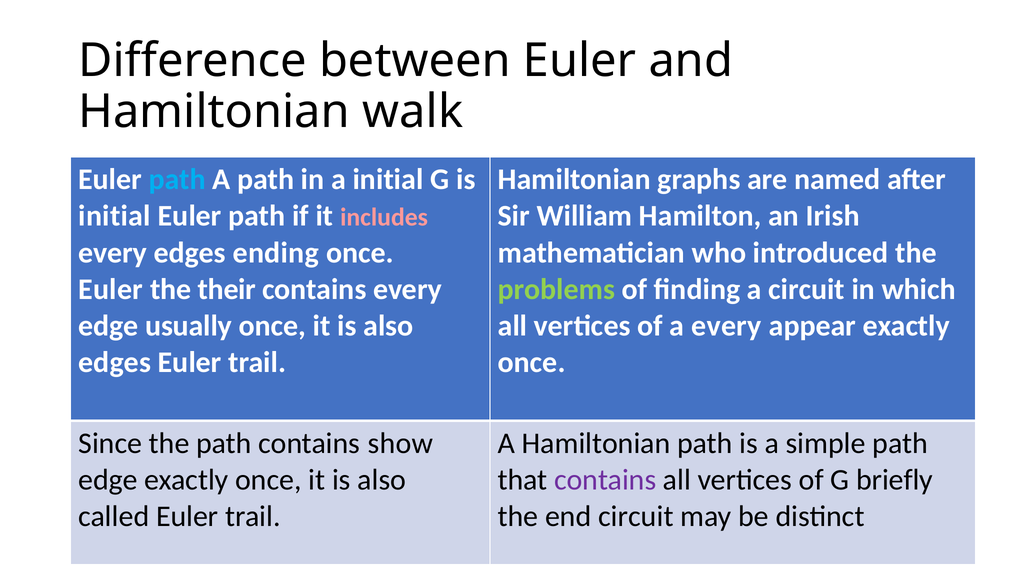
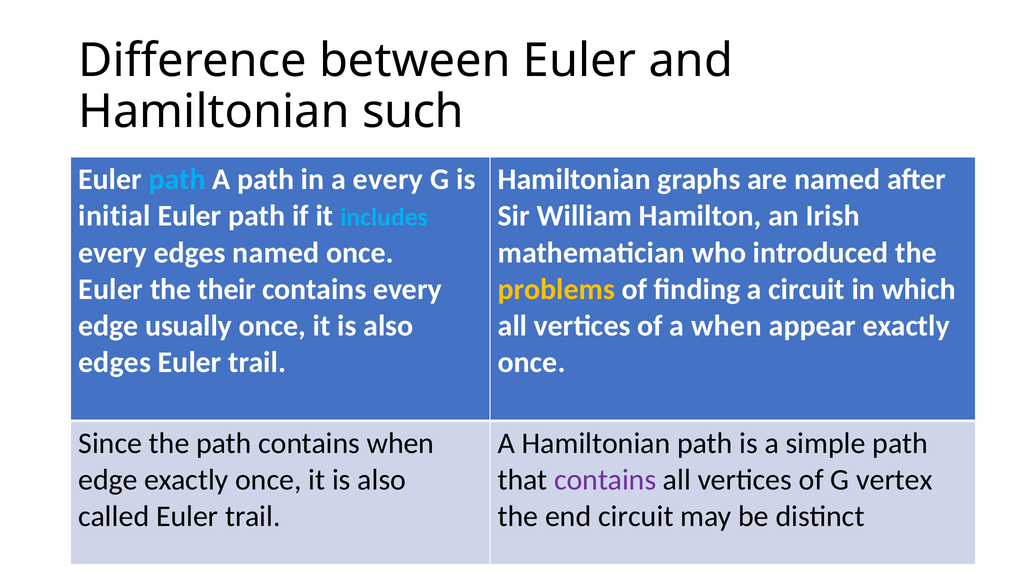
walk: walk -> such
a initial: initial -> every
includes colour: pink -> light blue
edges ending: ending -> named
problems colour: light green -> yellow
a every: every -> when
contains show: show -> when
briefly: briefly -> vertex
